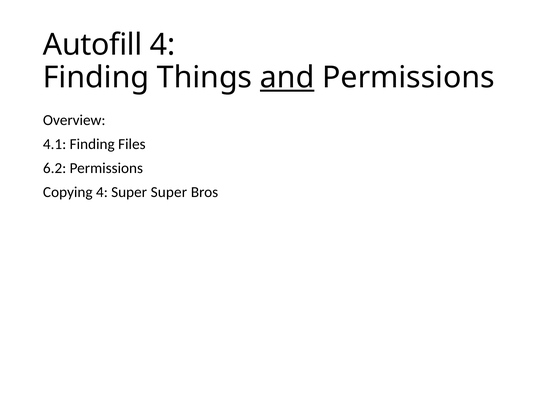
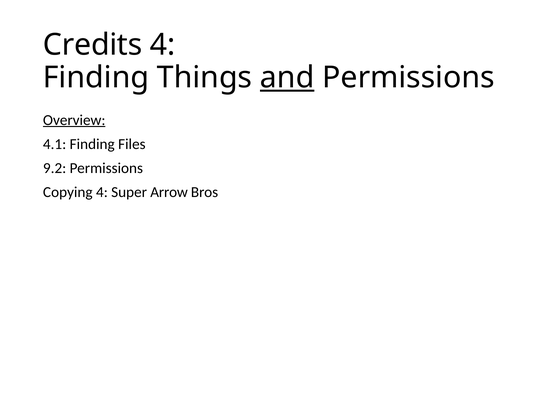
Autofill: Autofill -> Credits
Overview underline: none -> present
6.2: 6.2 -> 9.2
Super Super: Super -> Arrow
